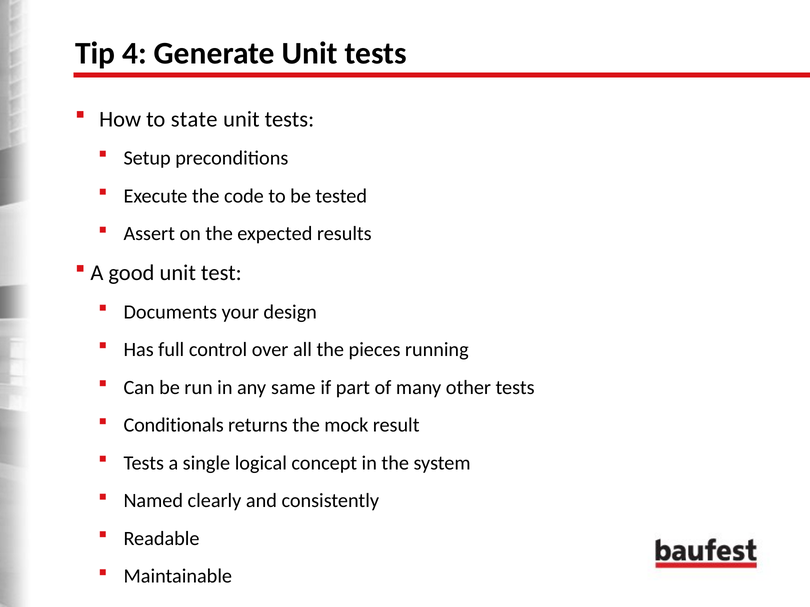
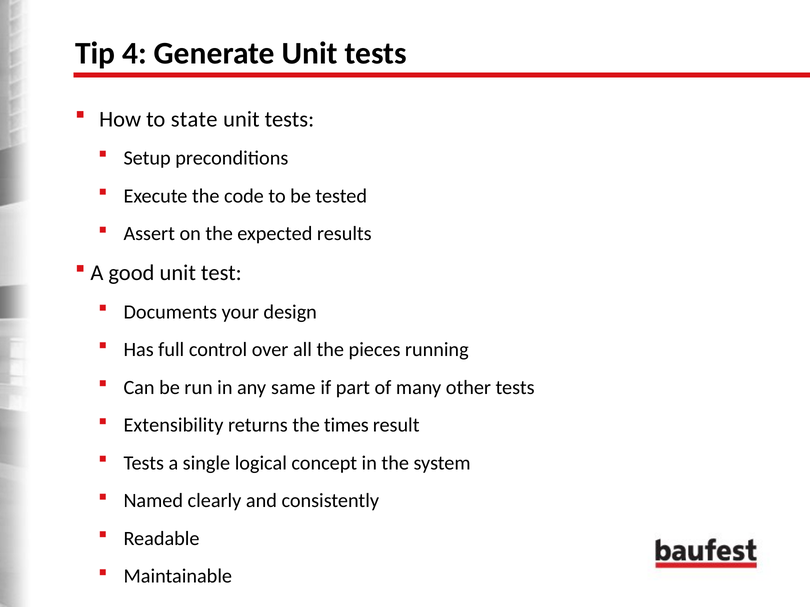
Conditionals: Conditionals -> Extensibility
mock: mock -> times
